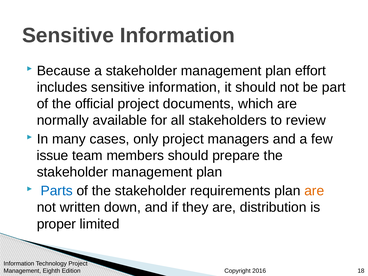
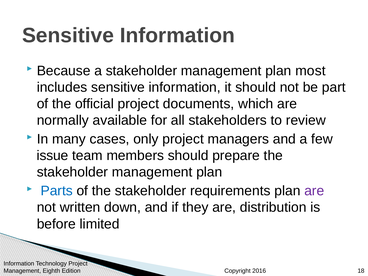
effort: effort -> most
are at (314, 191) colour: orange -> purple
proper: proper -> before
